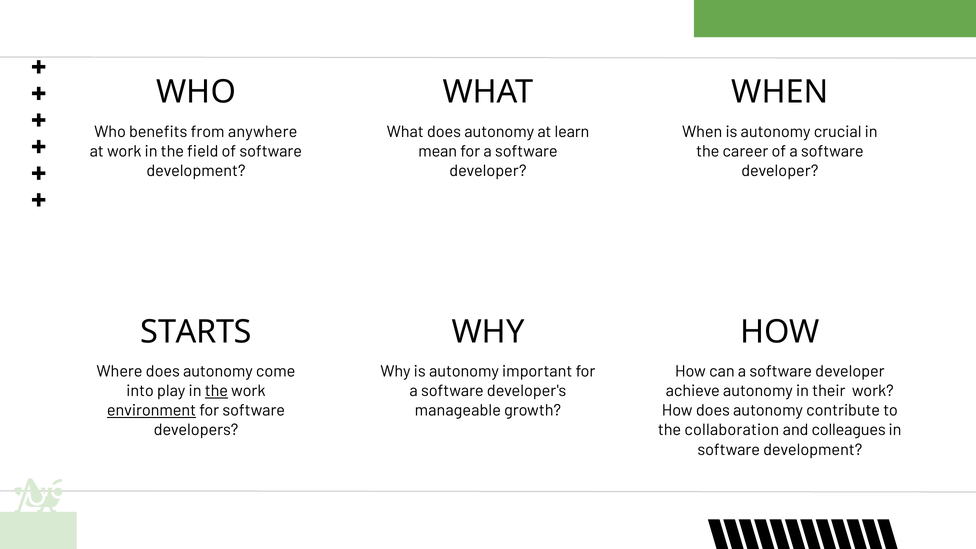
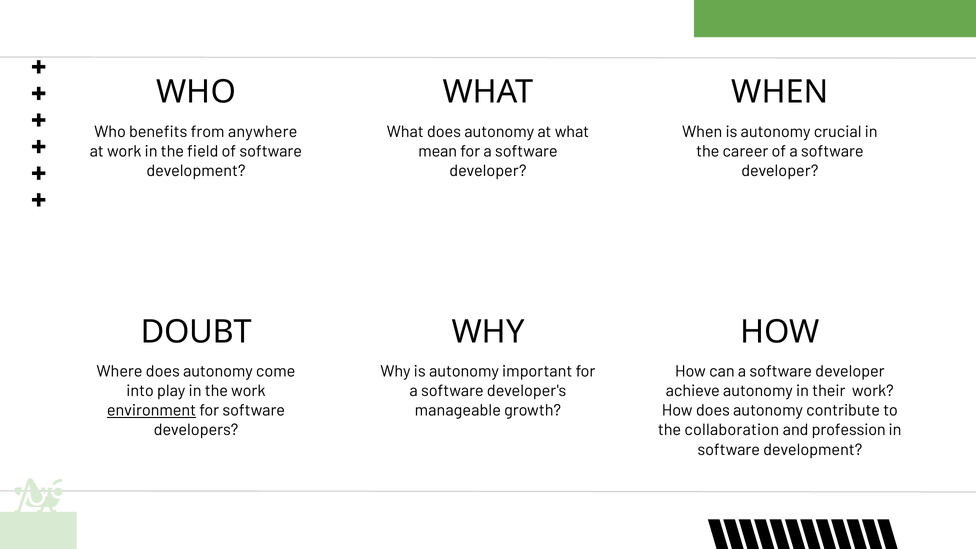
at learn: learn -> what
STARTS: STARTS -> DOUBT
the at (216, 391) underline: present -> none
colleagues: colleagues -> profession
